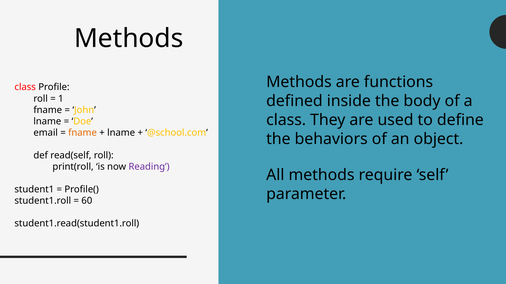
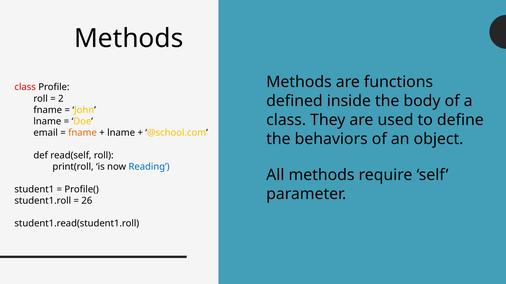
1: 1 -> 2
Reading colour: purple -> blue
60: 60 -> 26
